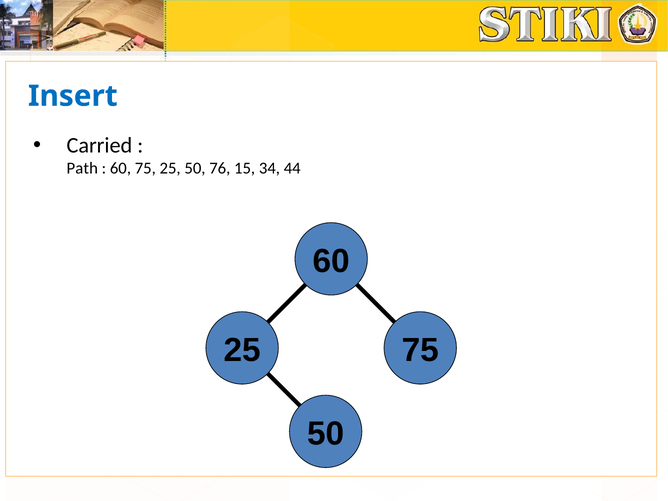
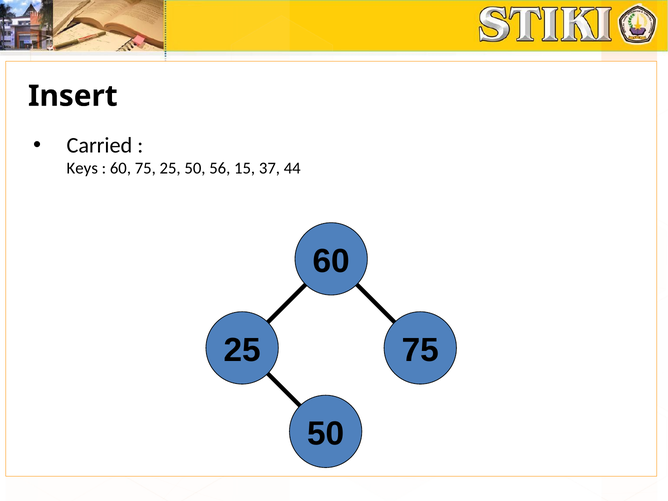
Insert colour: blue -> black
Path: Path -> Keys
76: 76 -> 56
34: 34 -> 37
